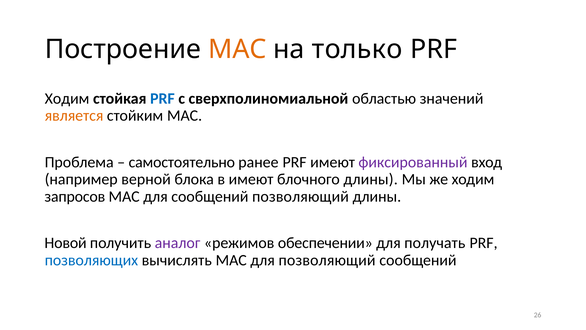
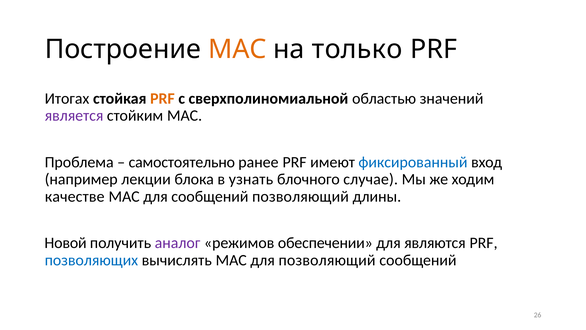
Ходим at (67, 98): Ходим -> Итогах
PRF at (162, 98) colour: blue -> orange
является colour: orange -> purple
фиксированный colour: purple -> blue
верной: верной -> лекции
в имеют: имеют -> узнать
блочного длины: длины -> случае
запросов: запросов -> качестве
получать: получать -> являются
